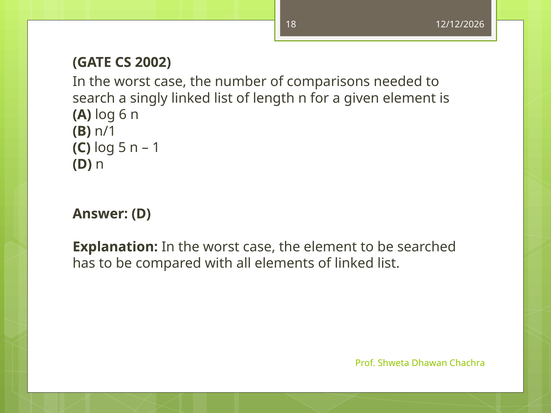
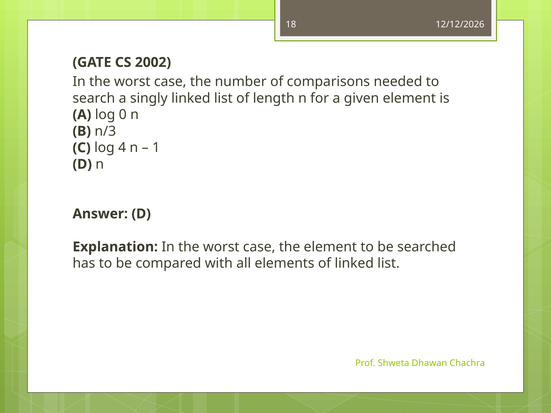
6: 6 -> 0
n/1: n/1 -> n/3
5: 5 -> 4
